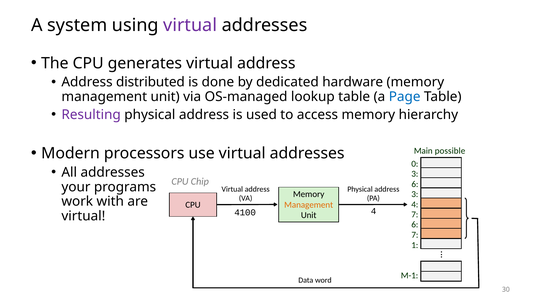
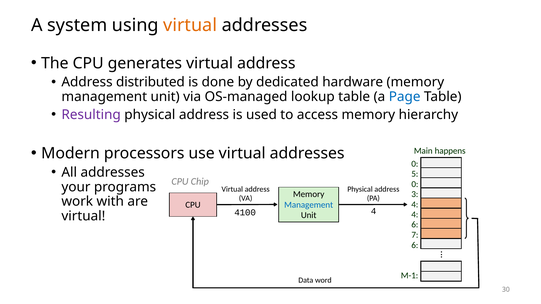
virtual at (190, 25) colour: purple -> orange
possible: possible -> happens
3 at (415, 174): 3 -> 5
6 at (415, 184): 6 -> 0
Management at (309, 205) colour: orange -> blue
7 at (415, 215): 7 -> 4
1 at (415, 245): 1 -> 6
